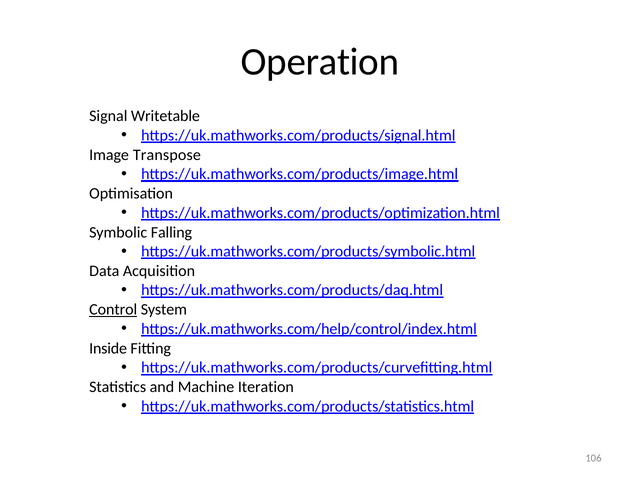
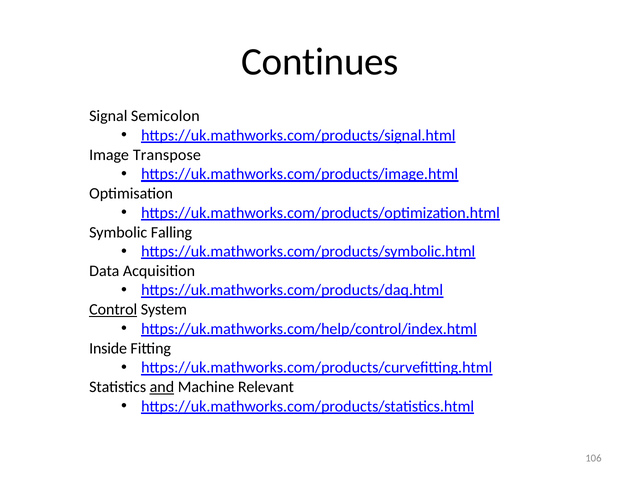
Operation: Operation -> Continues
Writetable: Writetable -> Semicolon
and underline: none -> present
Iteration: Iteration -> Relevant
